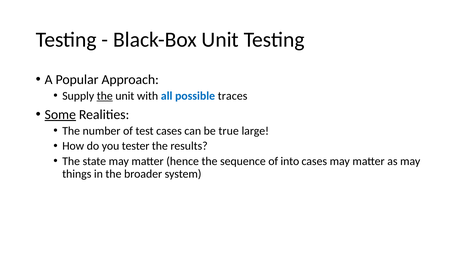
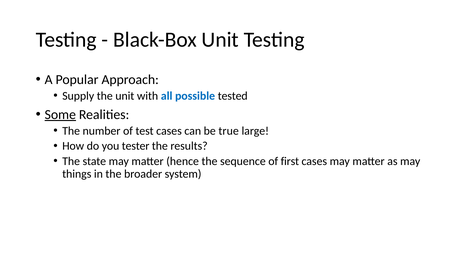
the at (105, 96) underline: present -> none
traces: traces -> tested
into: into -> first
